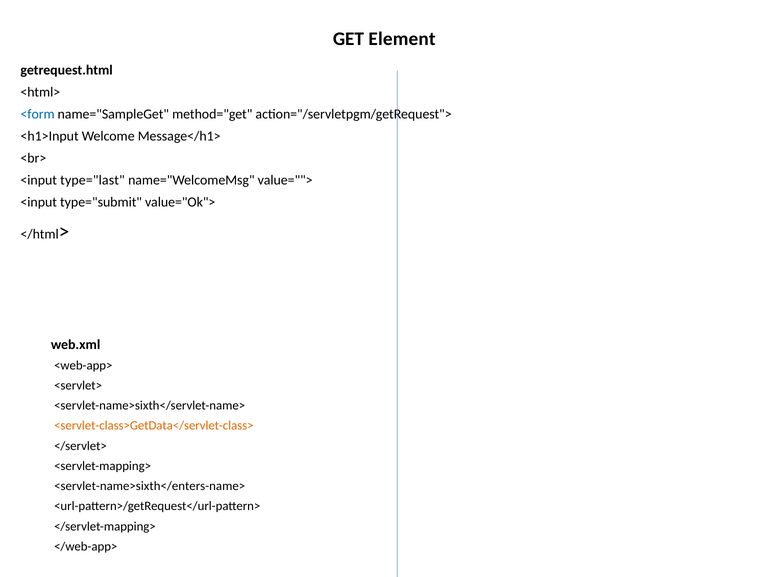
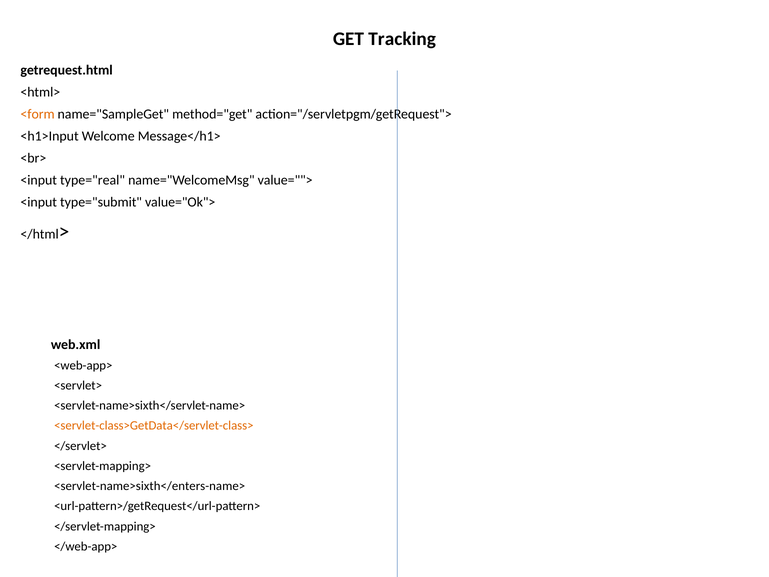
Element: Element -> Tracking
<form colour: blue -> orange
type="last: type="last -> type="real
